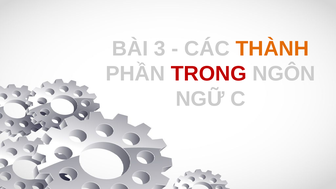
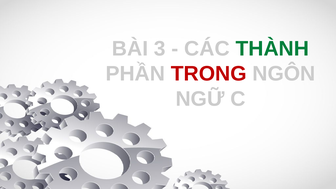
THÀNH colour: orange -> green
